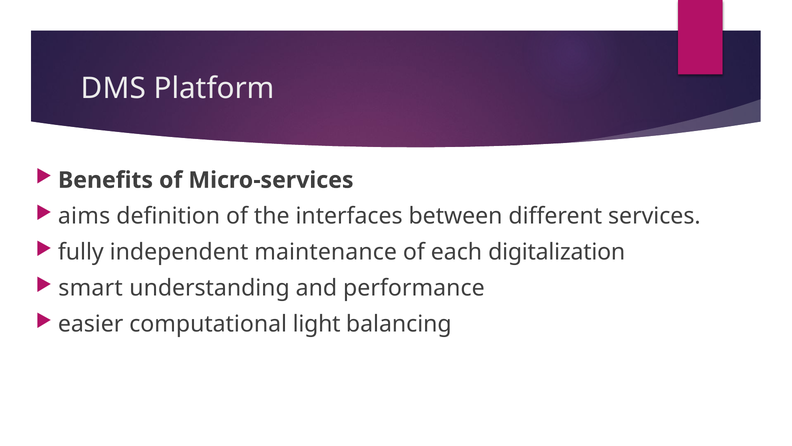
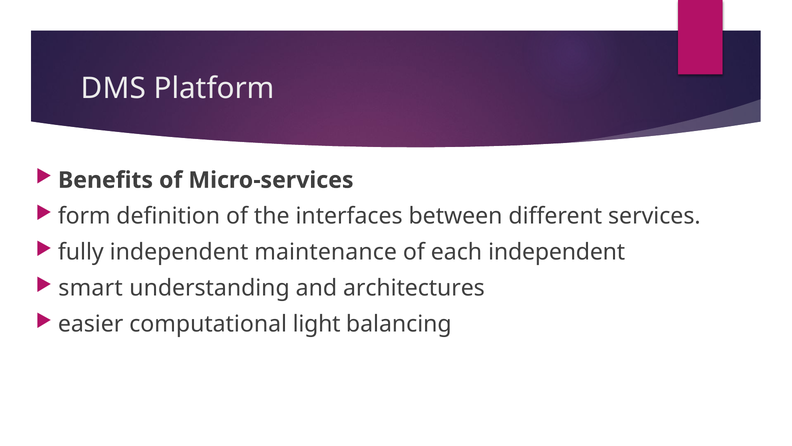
aims: aims -> form
each digitalization: digitalization -> independent
performance: performance -> architectures
